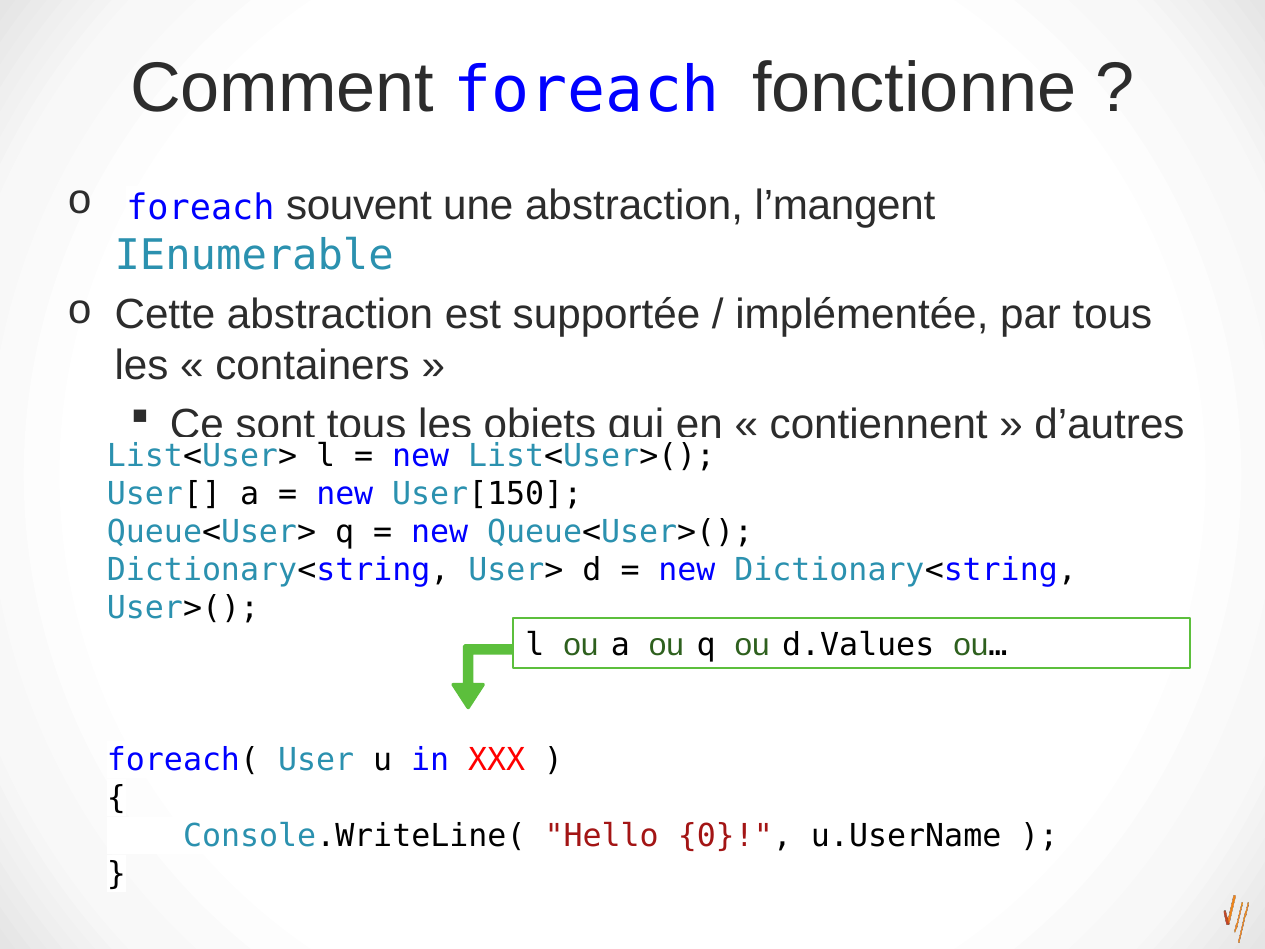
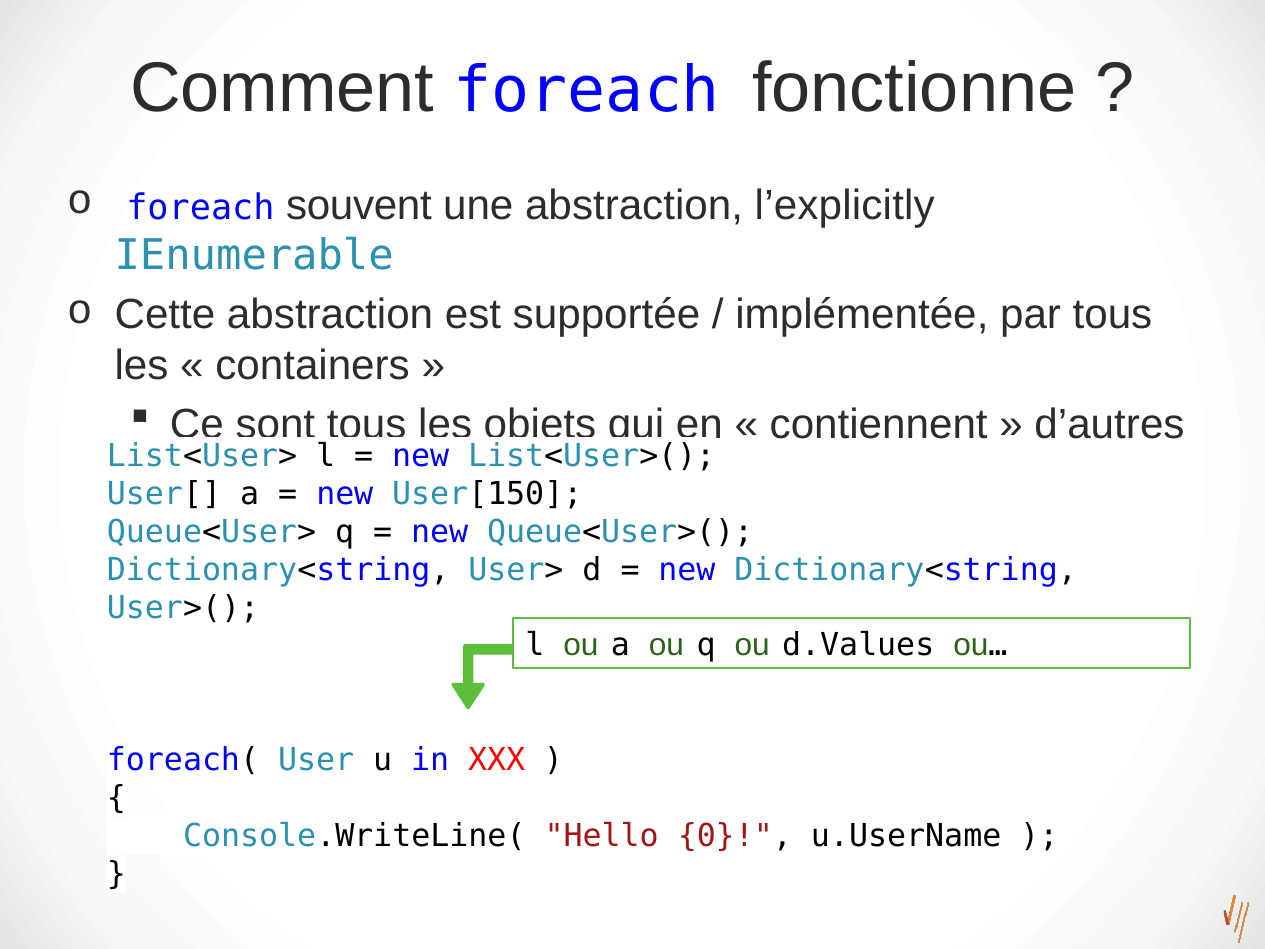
l’mangent: l’mangent -> l’explicitly
